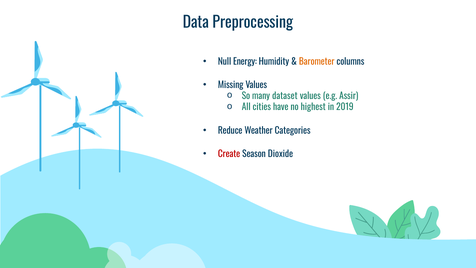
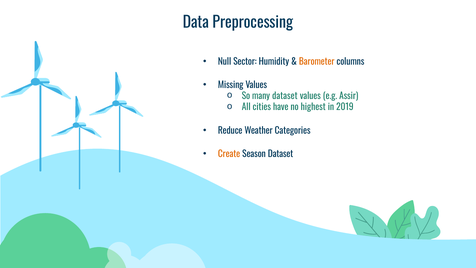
Energy: Energy -> Sector
Create colour: red -> orange
Season Dioxide: Dioxide -> Dataset
